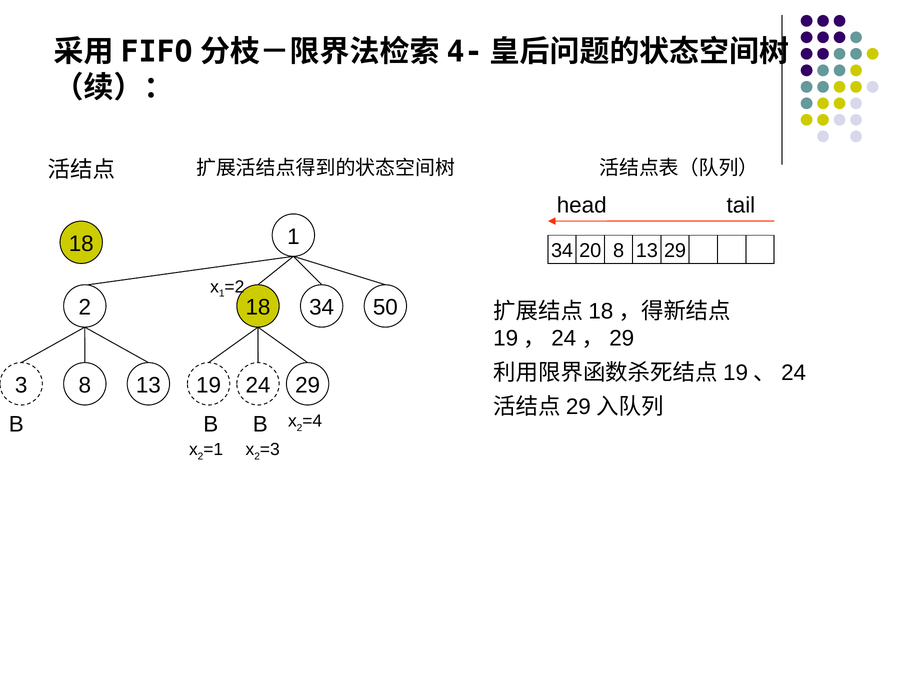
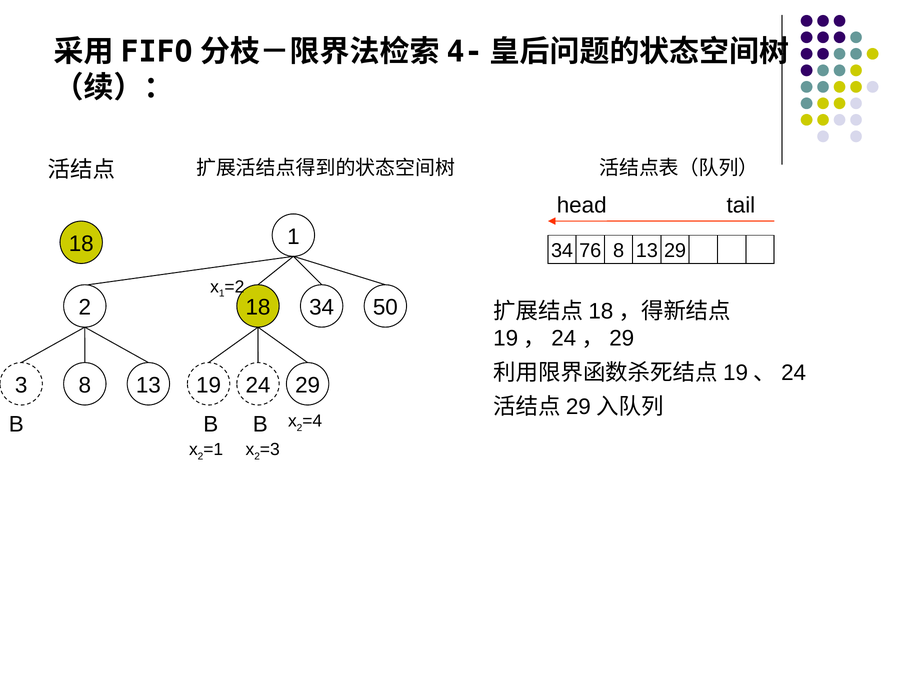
20: 20 -> 76
